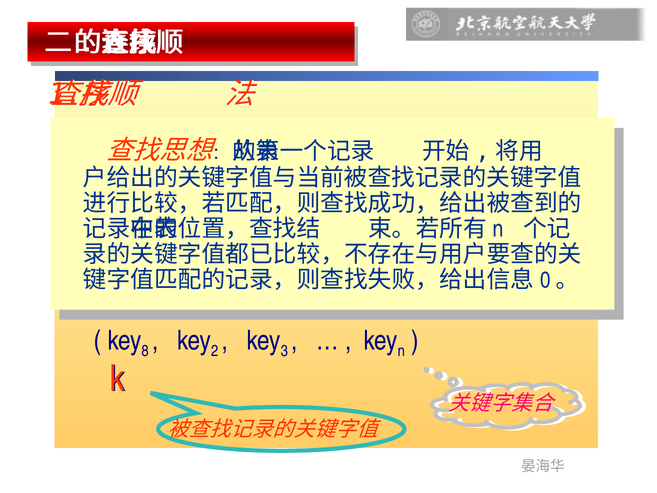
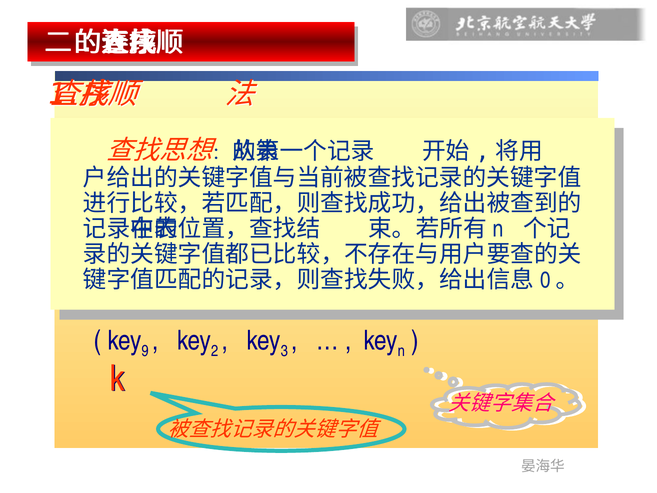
8: 8 -> 9
